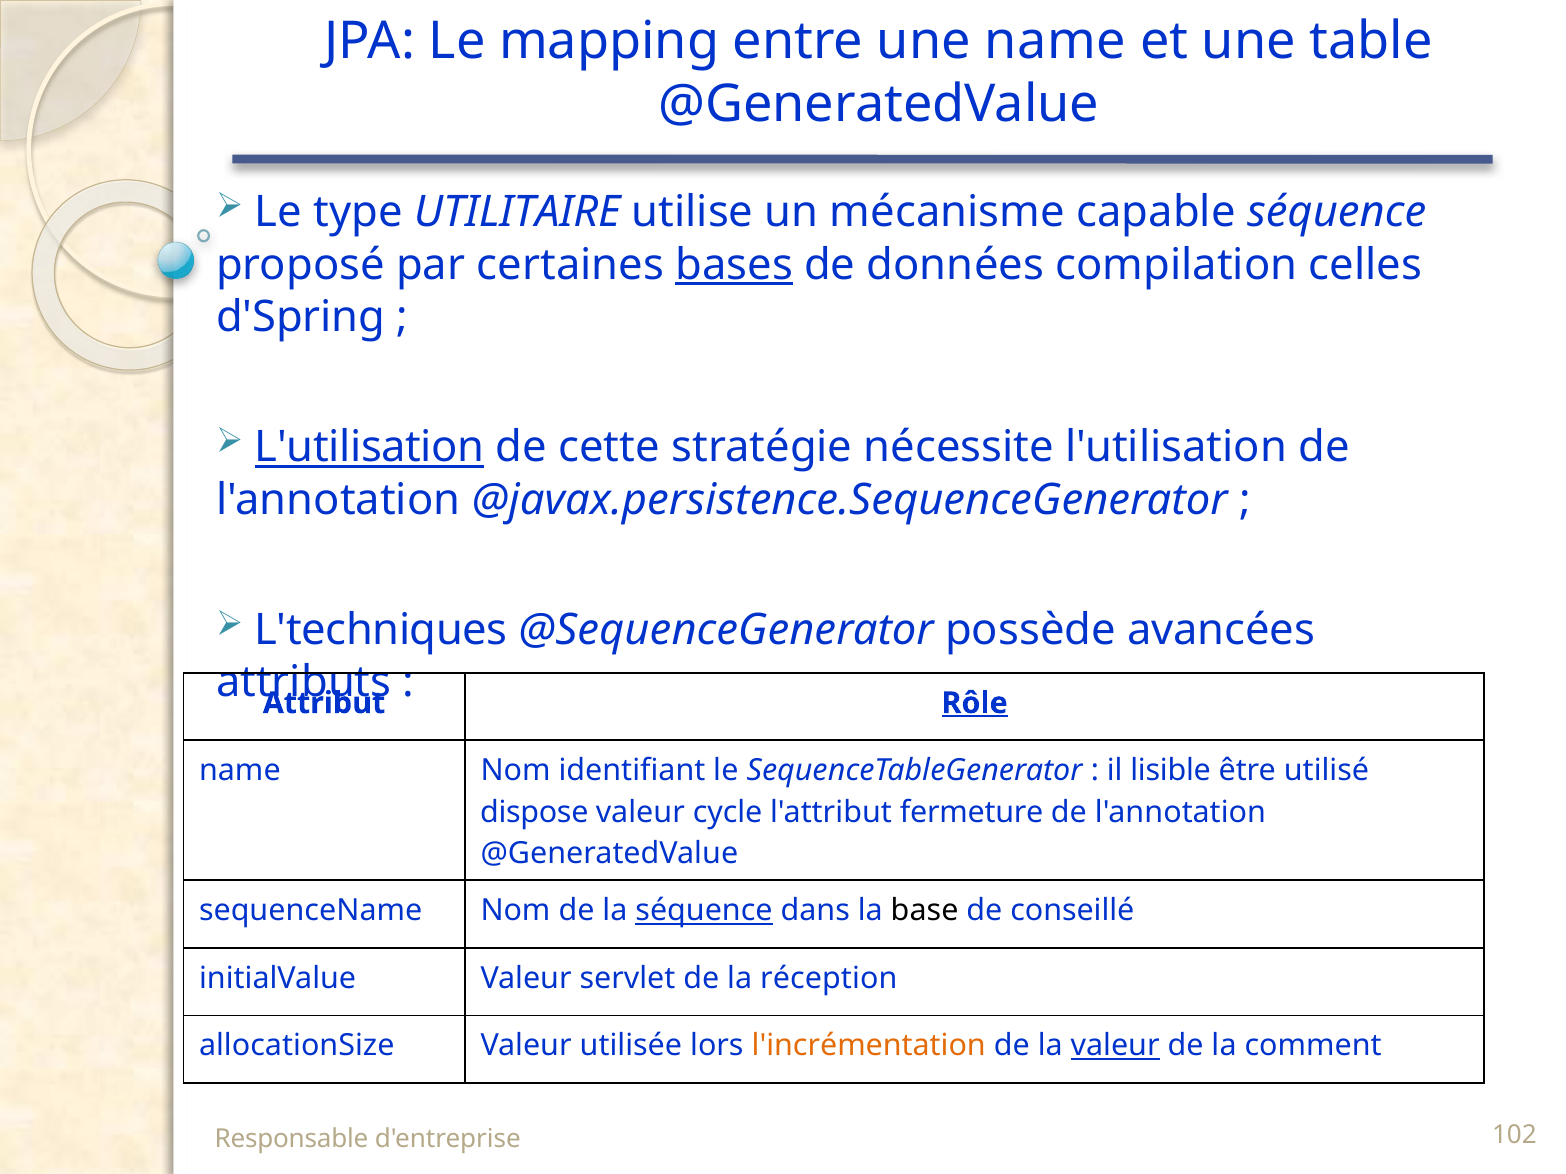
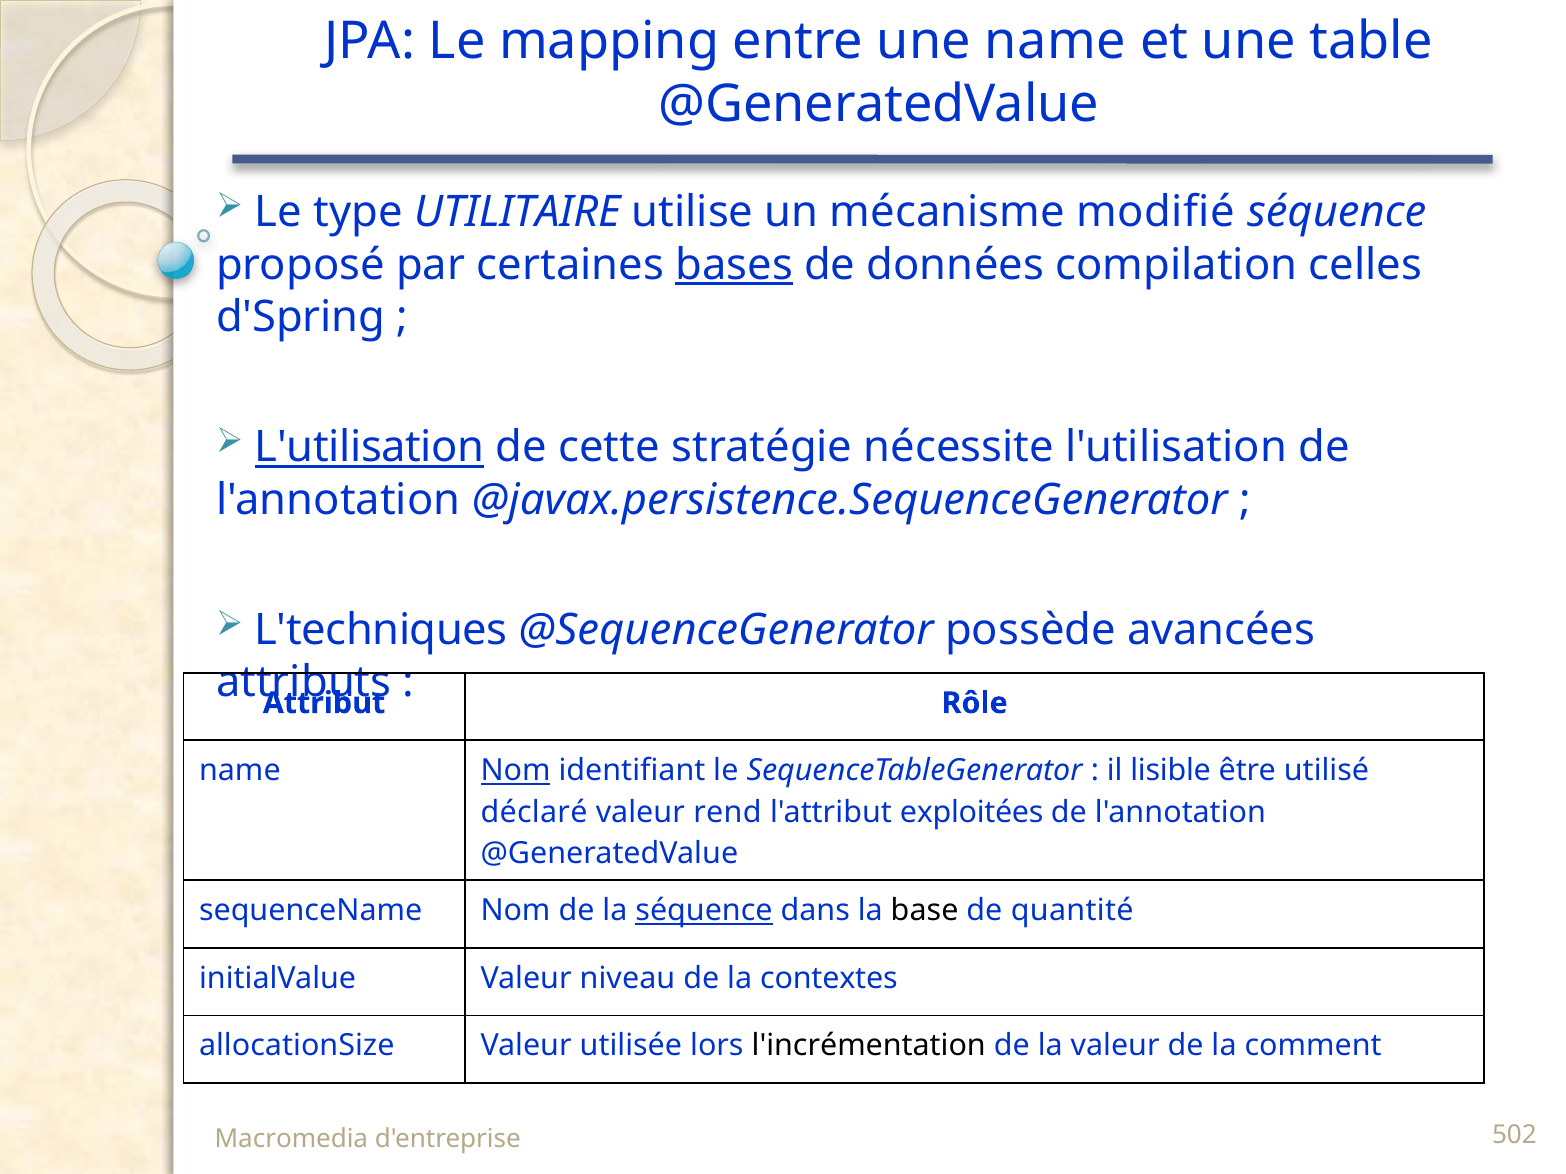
capable: capable -> modifié
Rôle underline: present -> none
Nom at (516, 771) underline: none -> present
dispose: dispose -> déclaré
cycle: cycle -> rend
fermeture: fermeture -> exploitées
conseillé: conseillé -> quantité
servlet: servlet -> niveau
réception: réception -> contextes
l'incrémentation colour: orange -> black
valeur at (1115, 1046) underline: present -> none
Responsable: Responsable -> Macromedia
102: 102 -> 502
